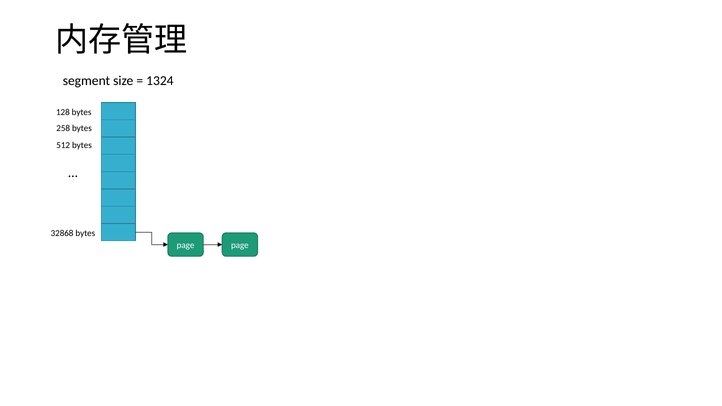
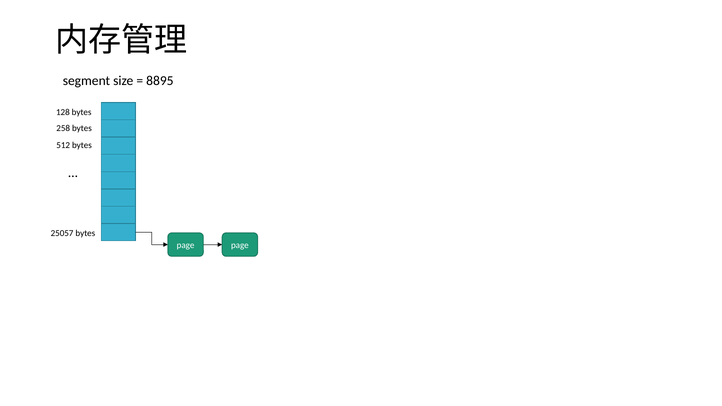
1324: 1324 -> 8895
32868: 32868 -> 25057
